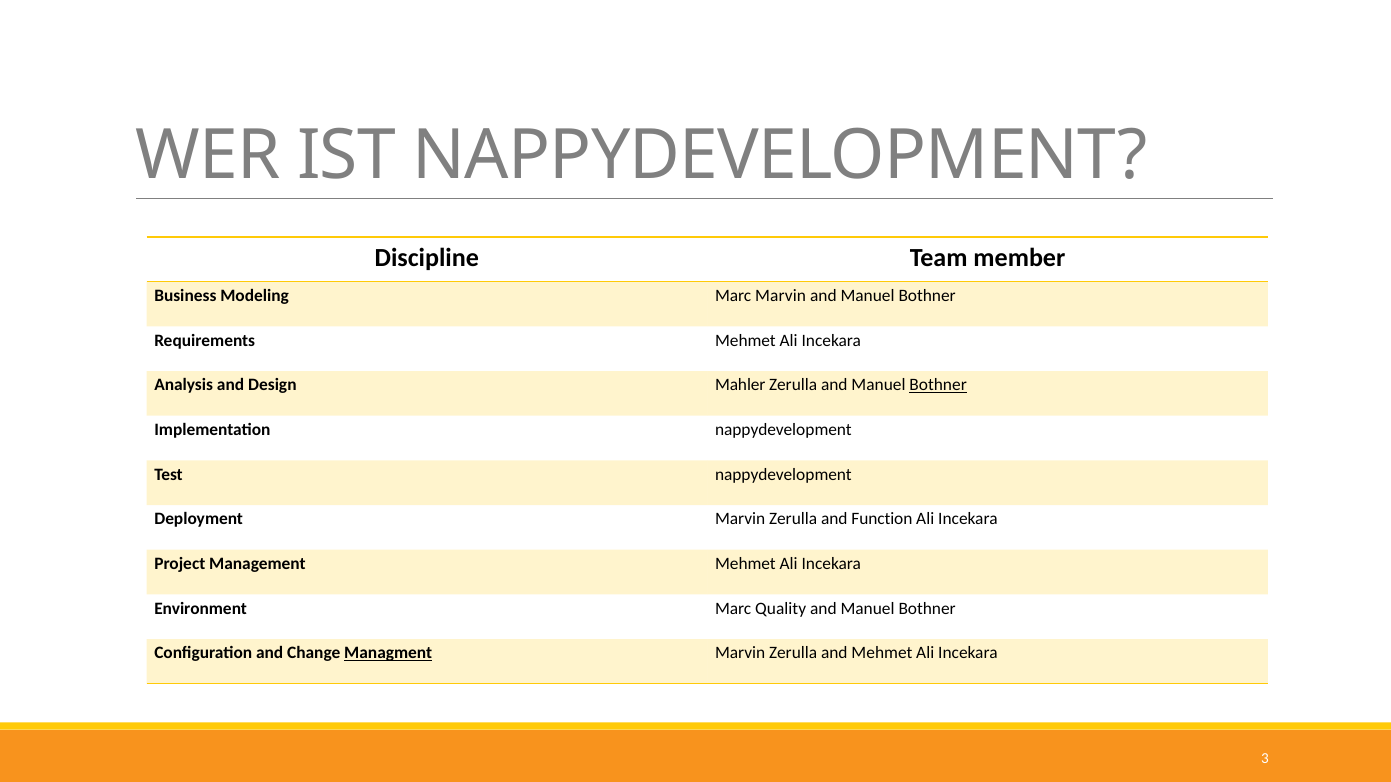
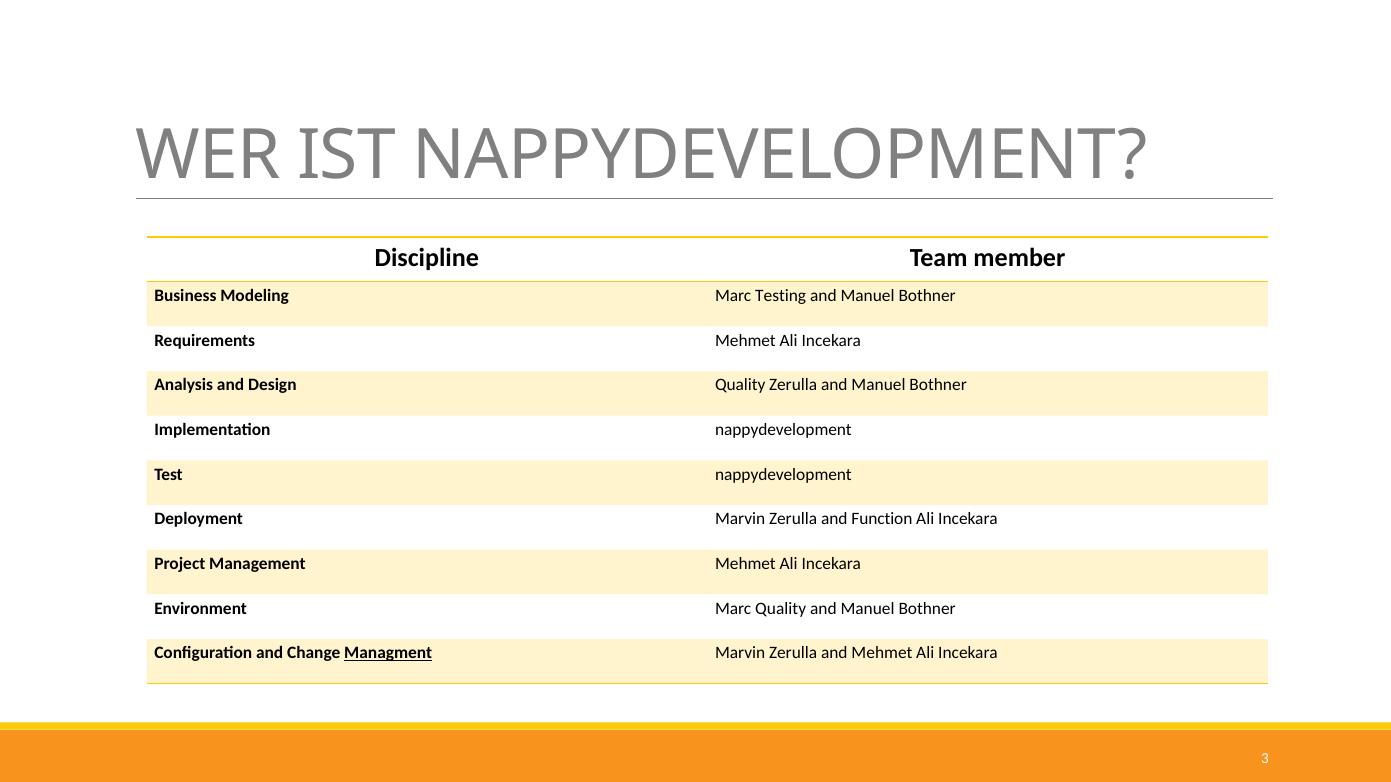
Marc Marvin: Marvin -> Testing
Design Mahler: Mahler -> Quality
Bothner at (938, 385) underline: present -> none
